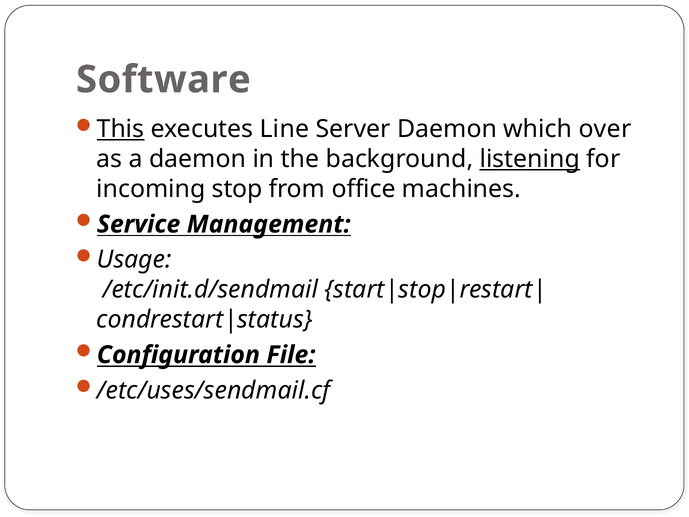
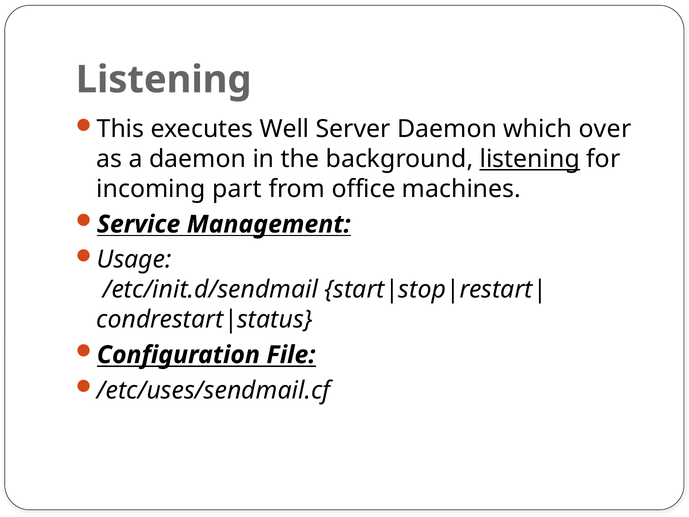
Software at (163, 80): Software -> Listening
This underline: present -> none
Line: Line -> Well
stop: stop -> part
